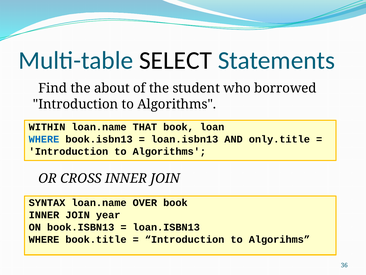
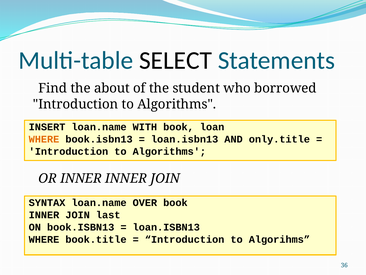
WITHIN: WITHIN -> INSERT
THAT: THAT -> WITH
WHERE at (44, 139) colour: blue -> orange
OR CROSS: CROSS -> INNER
year: year -> last
